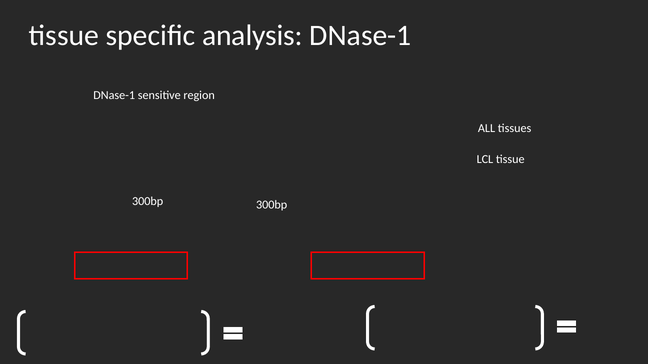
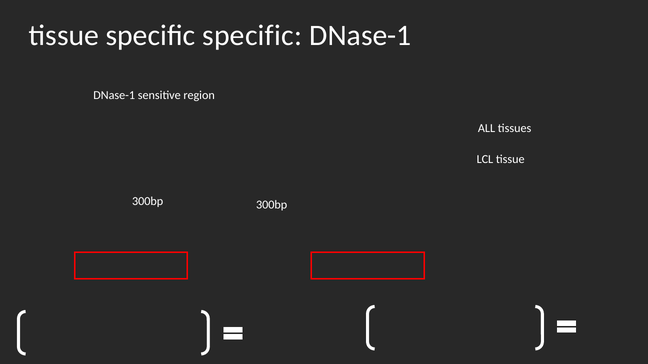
specific analysis: analysis -> specific
